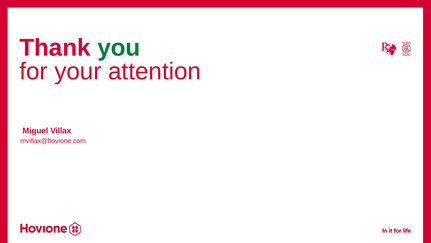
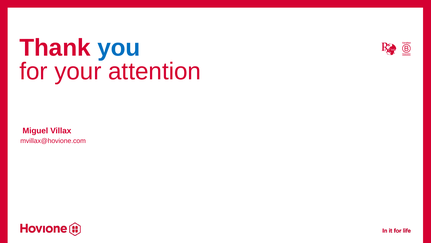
you colour: green -> blue
